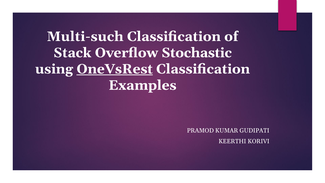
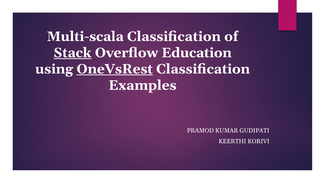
Multi-such: Multi-such -> Multi-scala
Stack underline: none -> present
Stochastic: Stochastic -> Education
